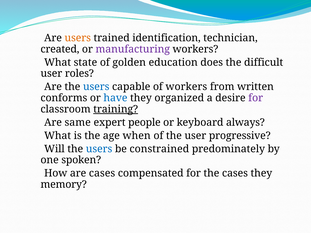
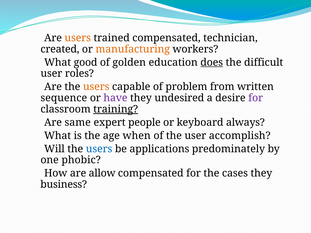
trained identification: identification -> compensated
manufacturing colour: purple -> orange
state: state -> good
does underline: none -> present
users at (96, 87) colour: blue -> orange
of workers: workers -> problem
conforms: conforms -> sequence
have colour: blue -> purple
organized: organized -> undesired
progressive: progressive -> accomplish
constrained: constrained -> applications
spoken: spoken -> phobic
are cases: cases -> allow
memory: memory -> business
